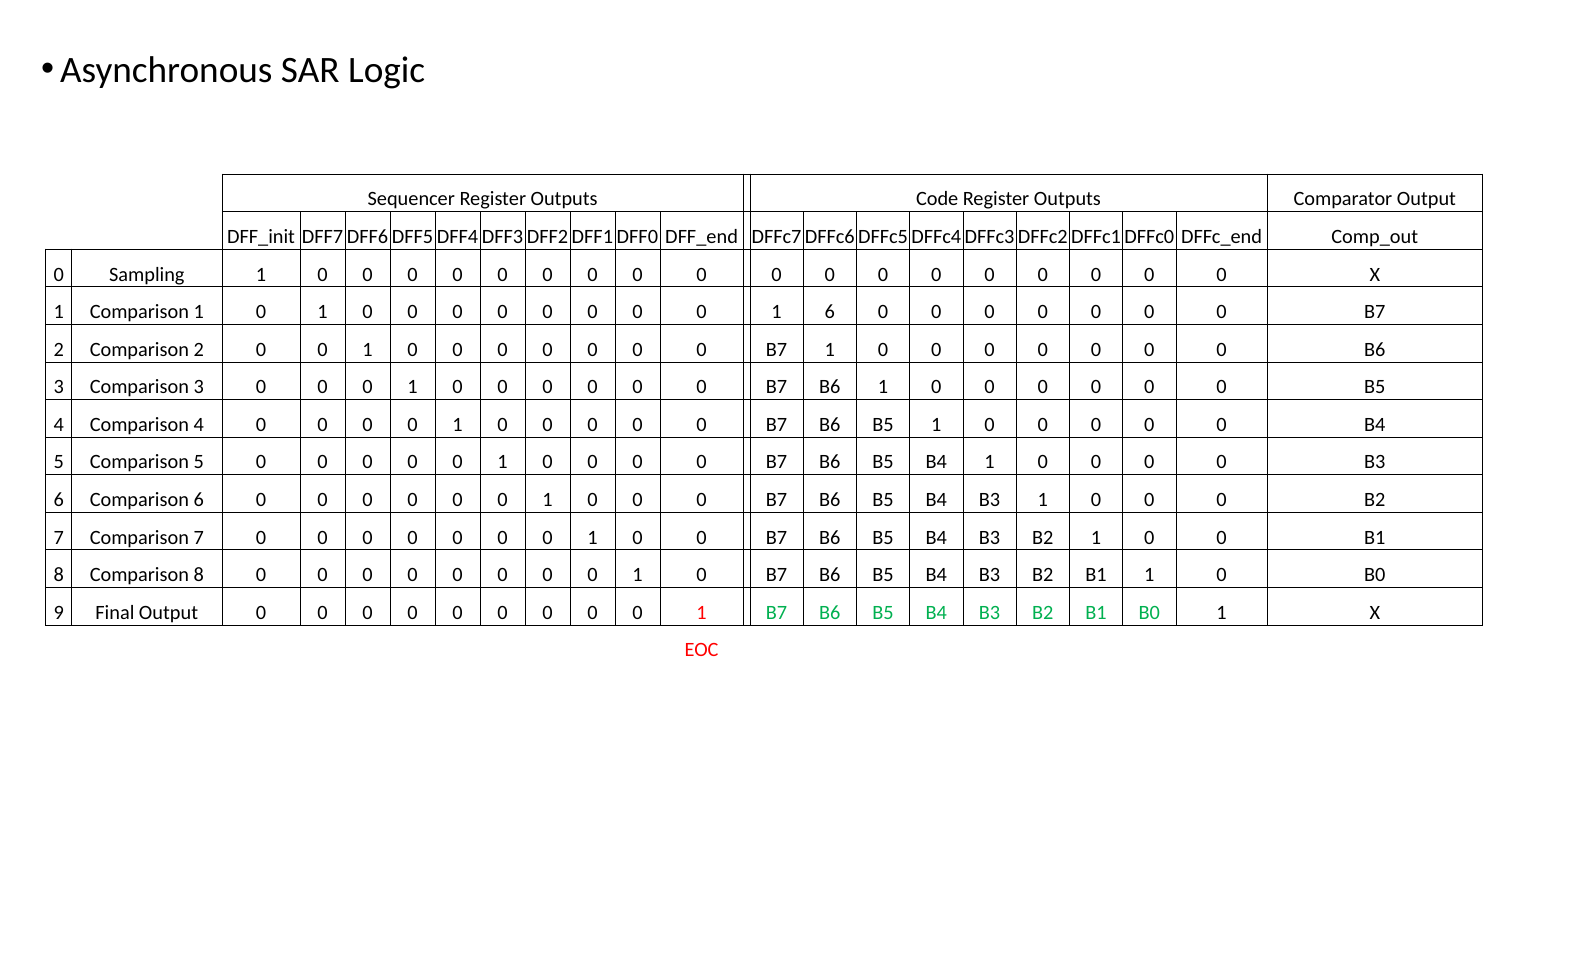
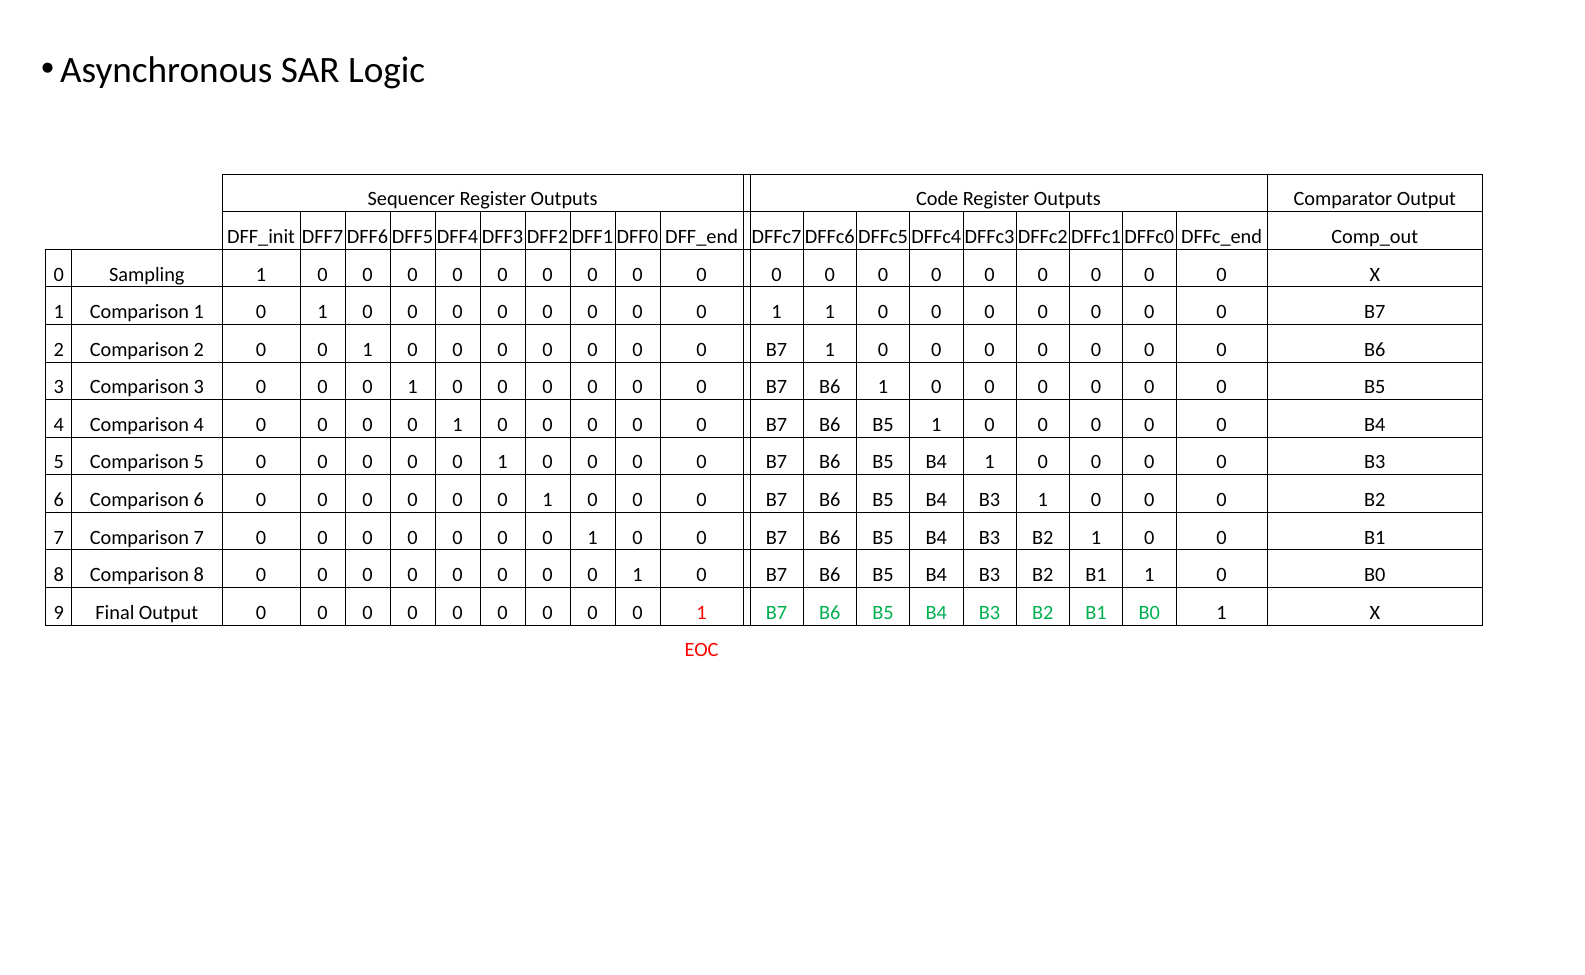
1 6: 6 -> 1
